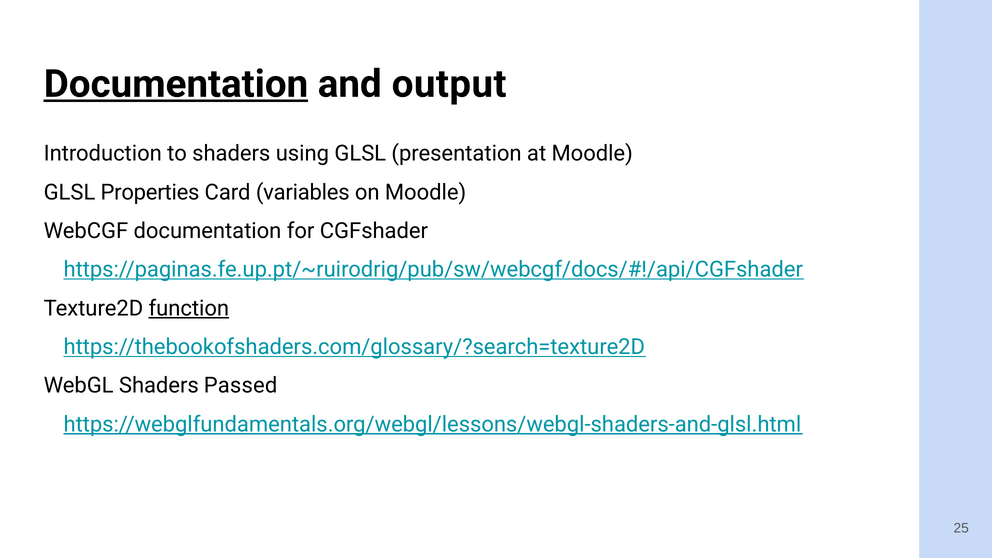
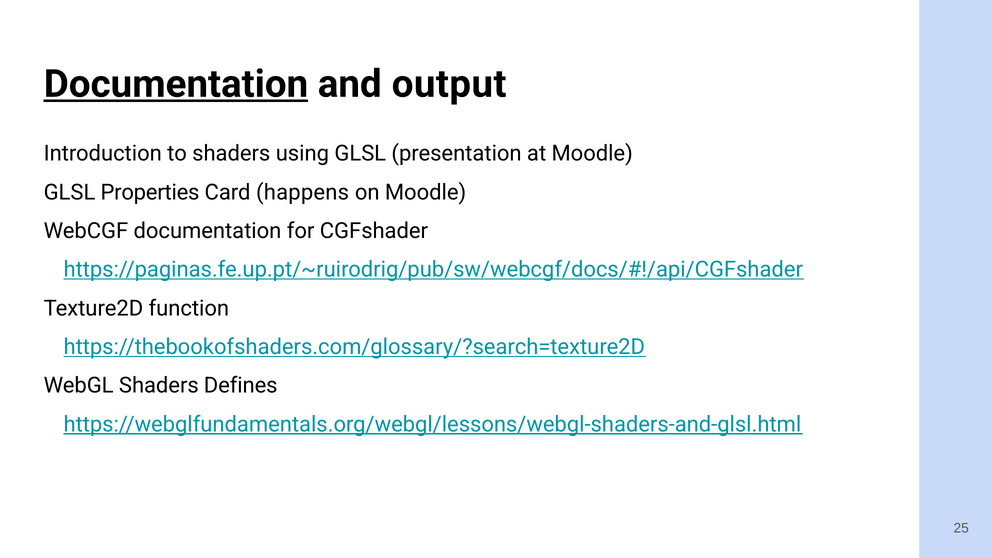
variables: variables -> happens
function underline: present -> none
Passed: Passed -> Defines
